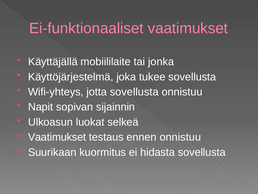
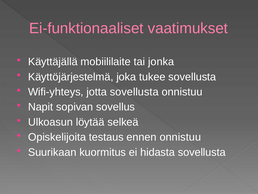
sijainnin: sijainnin -> sovellus
luokat: luokat -> löytää
Vaatimukset at (57, 137): Vaatimukset -> Opiskelijoita
